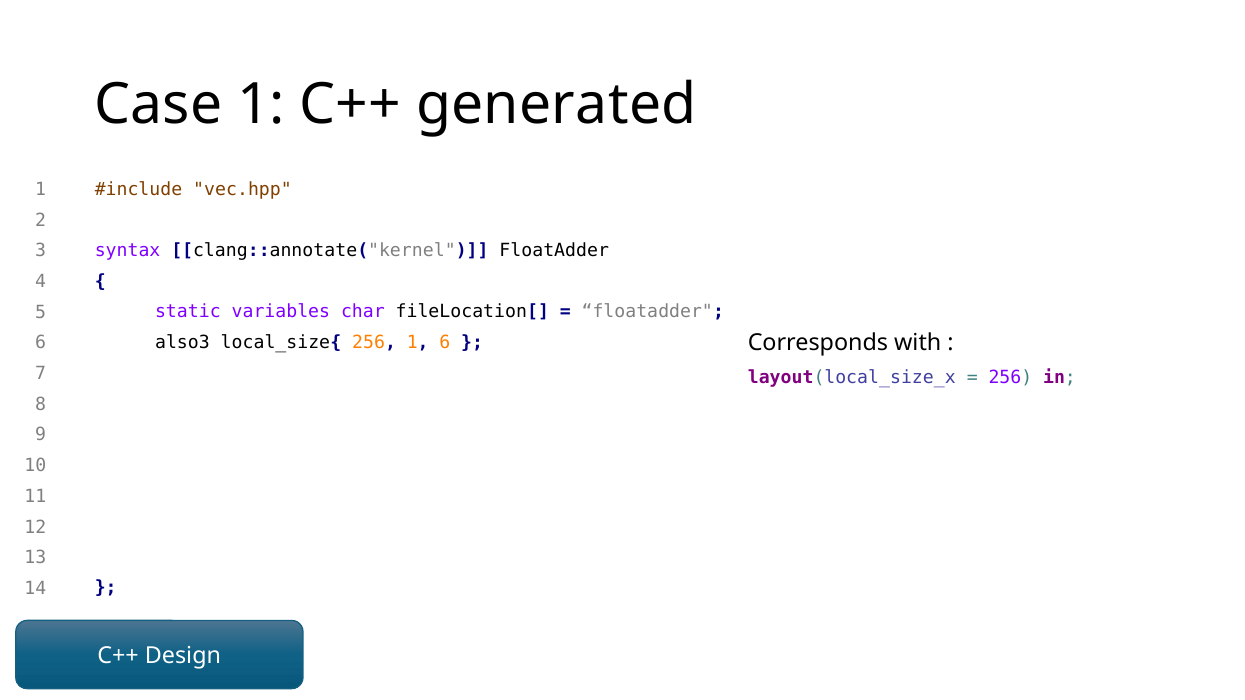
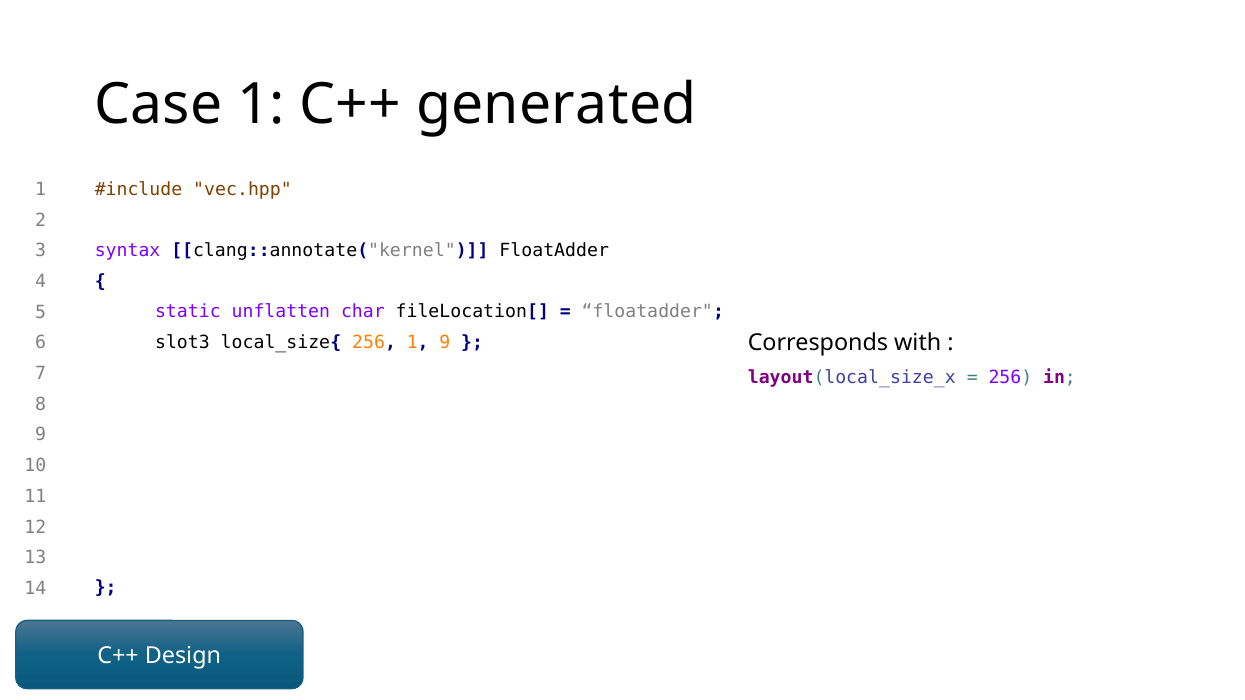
variables: variables -> unflatten
also3: also3 -> slot3
1 6: 6 -> 9
